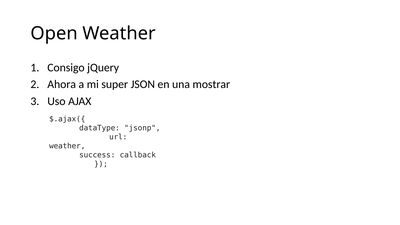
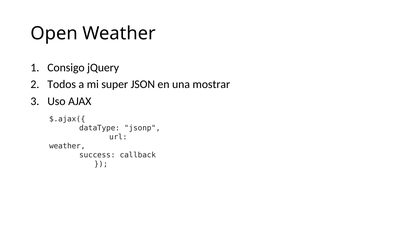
Ahora: Ahora -> Todos
